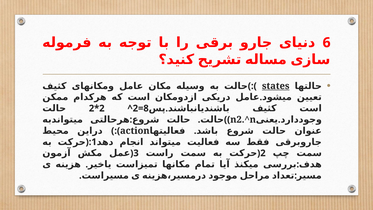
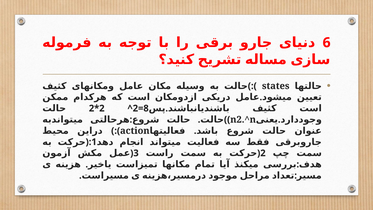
states underline: present -> none
